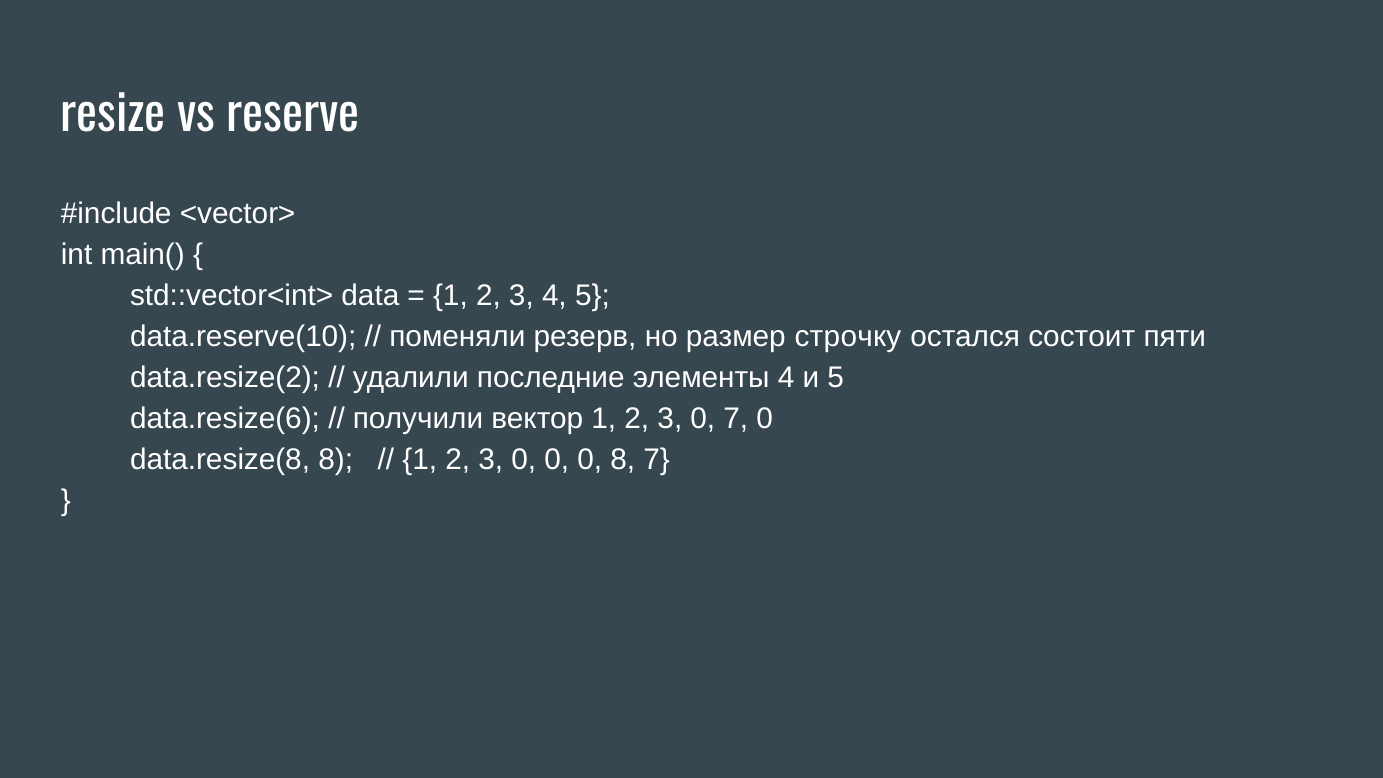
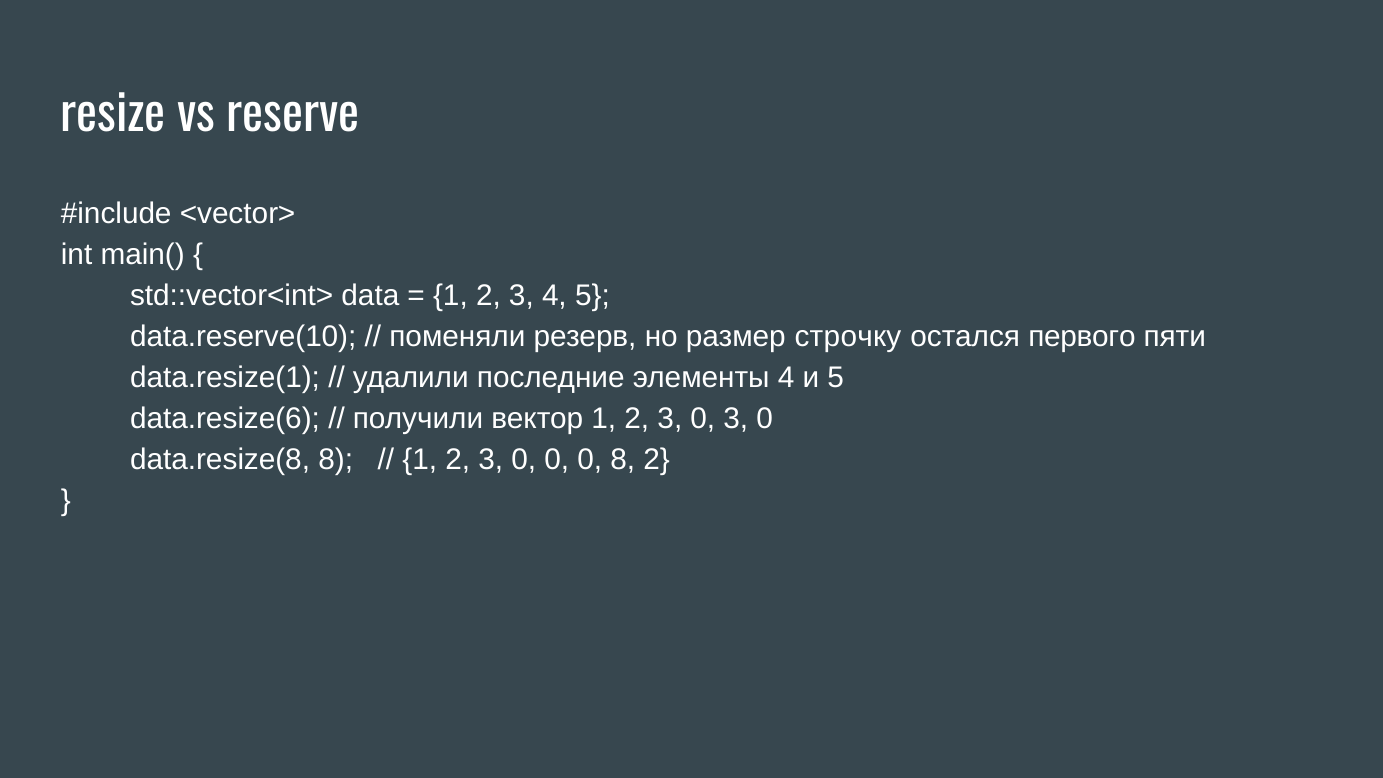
состоит: состоит -> первого
data.resize(2: data.resize(2 -> data.resize(1
0 7: 7 -> 3
8 7: 7 -> 2
